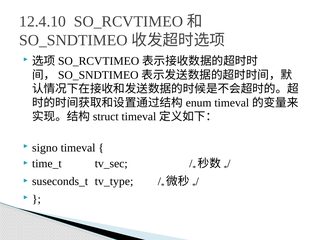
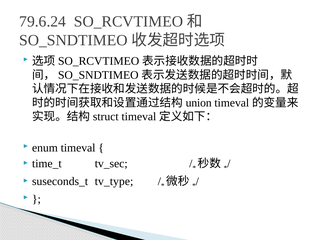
12.4.10: 12.4.10 -> 79.6.24
enum: enum -> union
signo: signo -> enum
